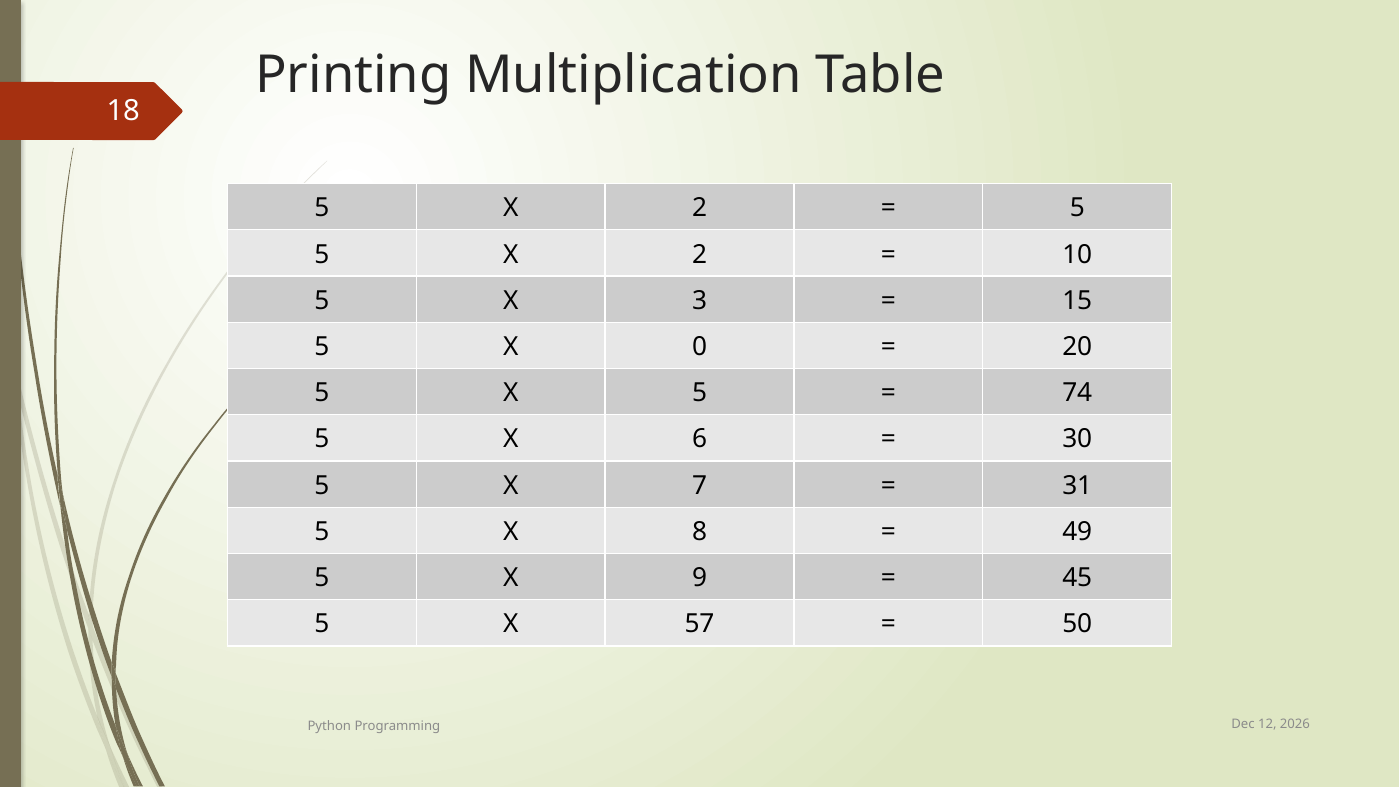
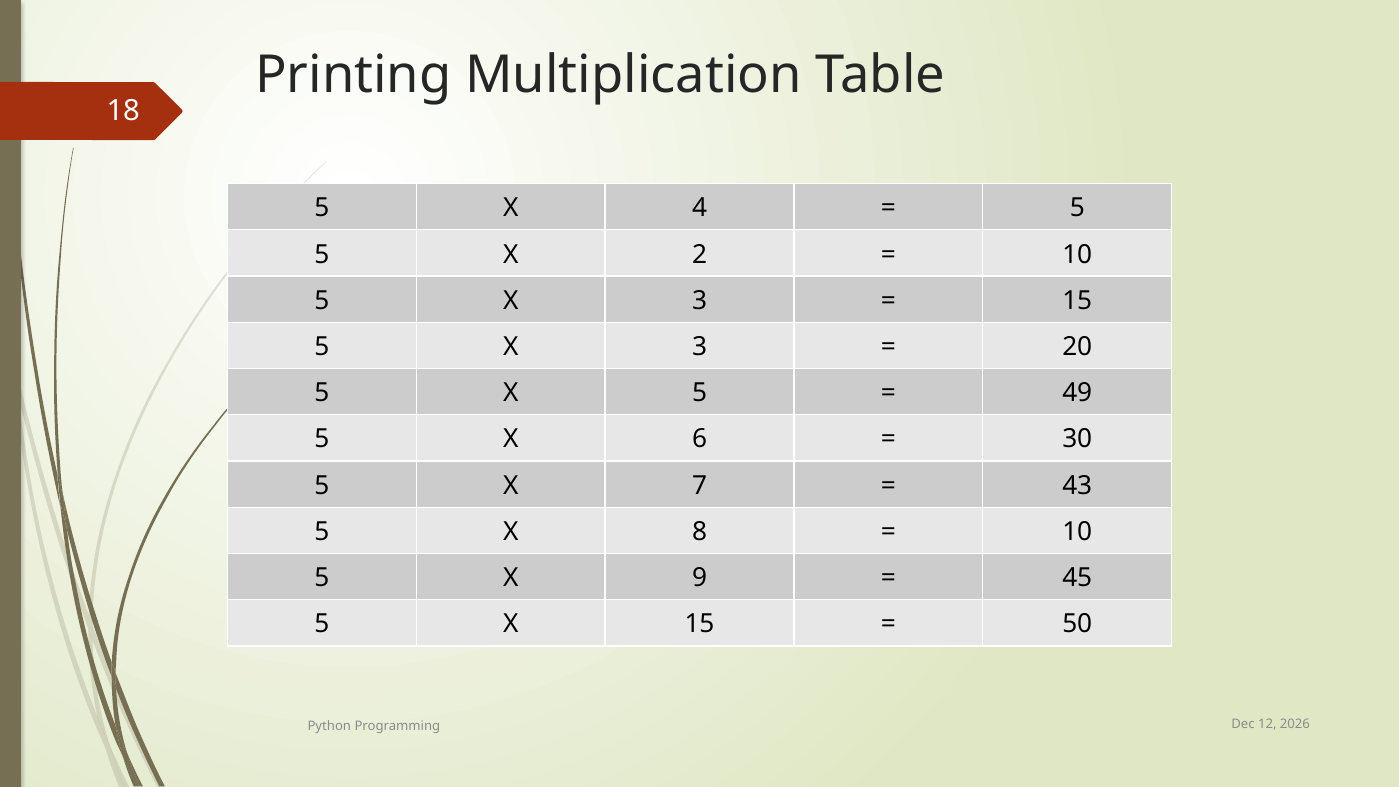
2 at (700, 208): 2 -> 4
0 at (700, 347): 0 -> 3
74: 74 -> 49
31: 31 -> 43
49 at (1077, 532): 49 -> 10
X 57: 57 -> 15
